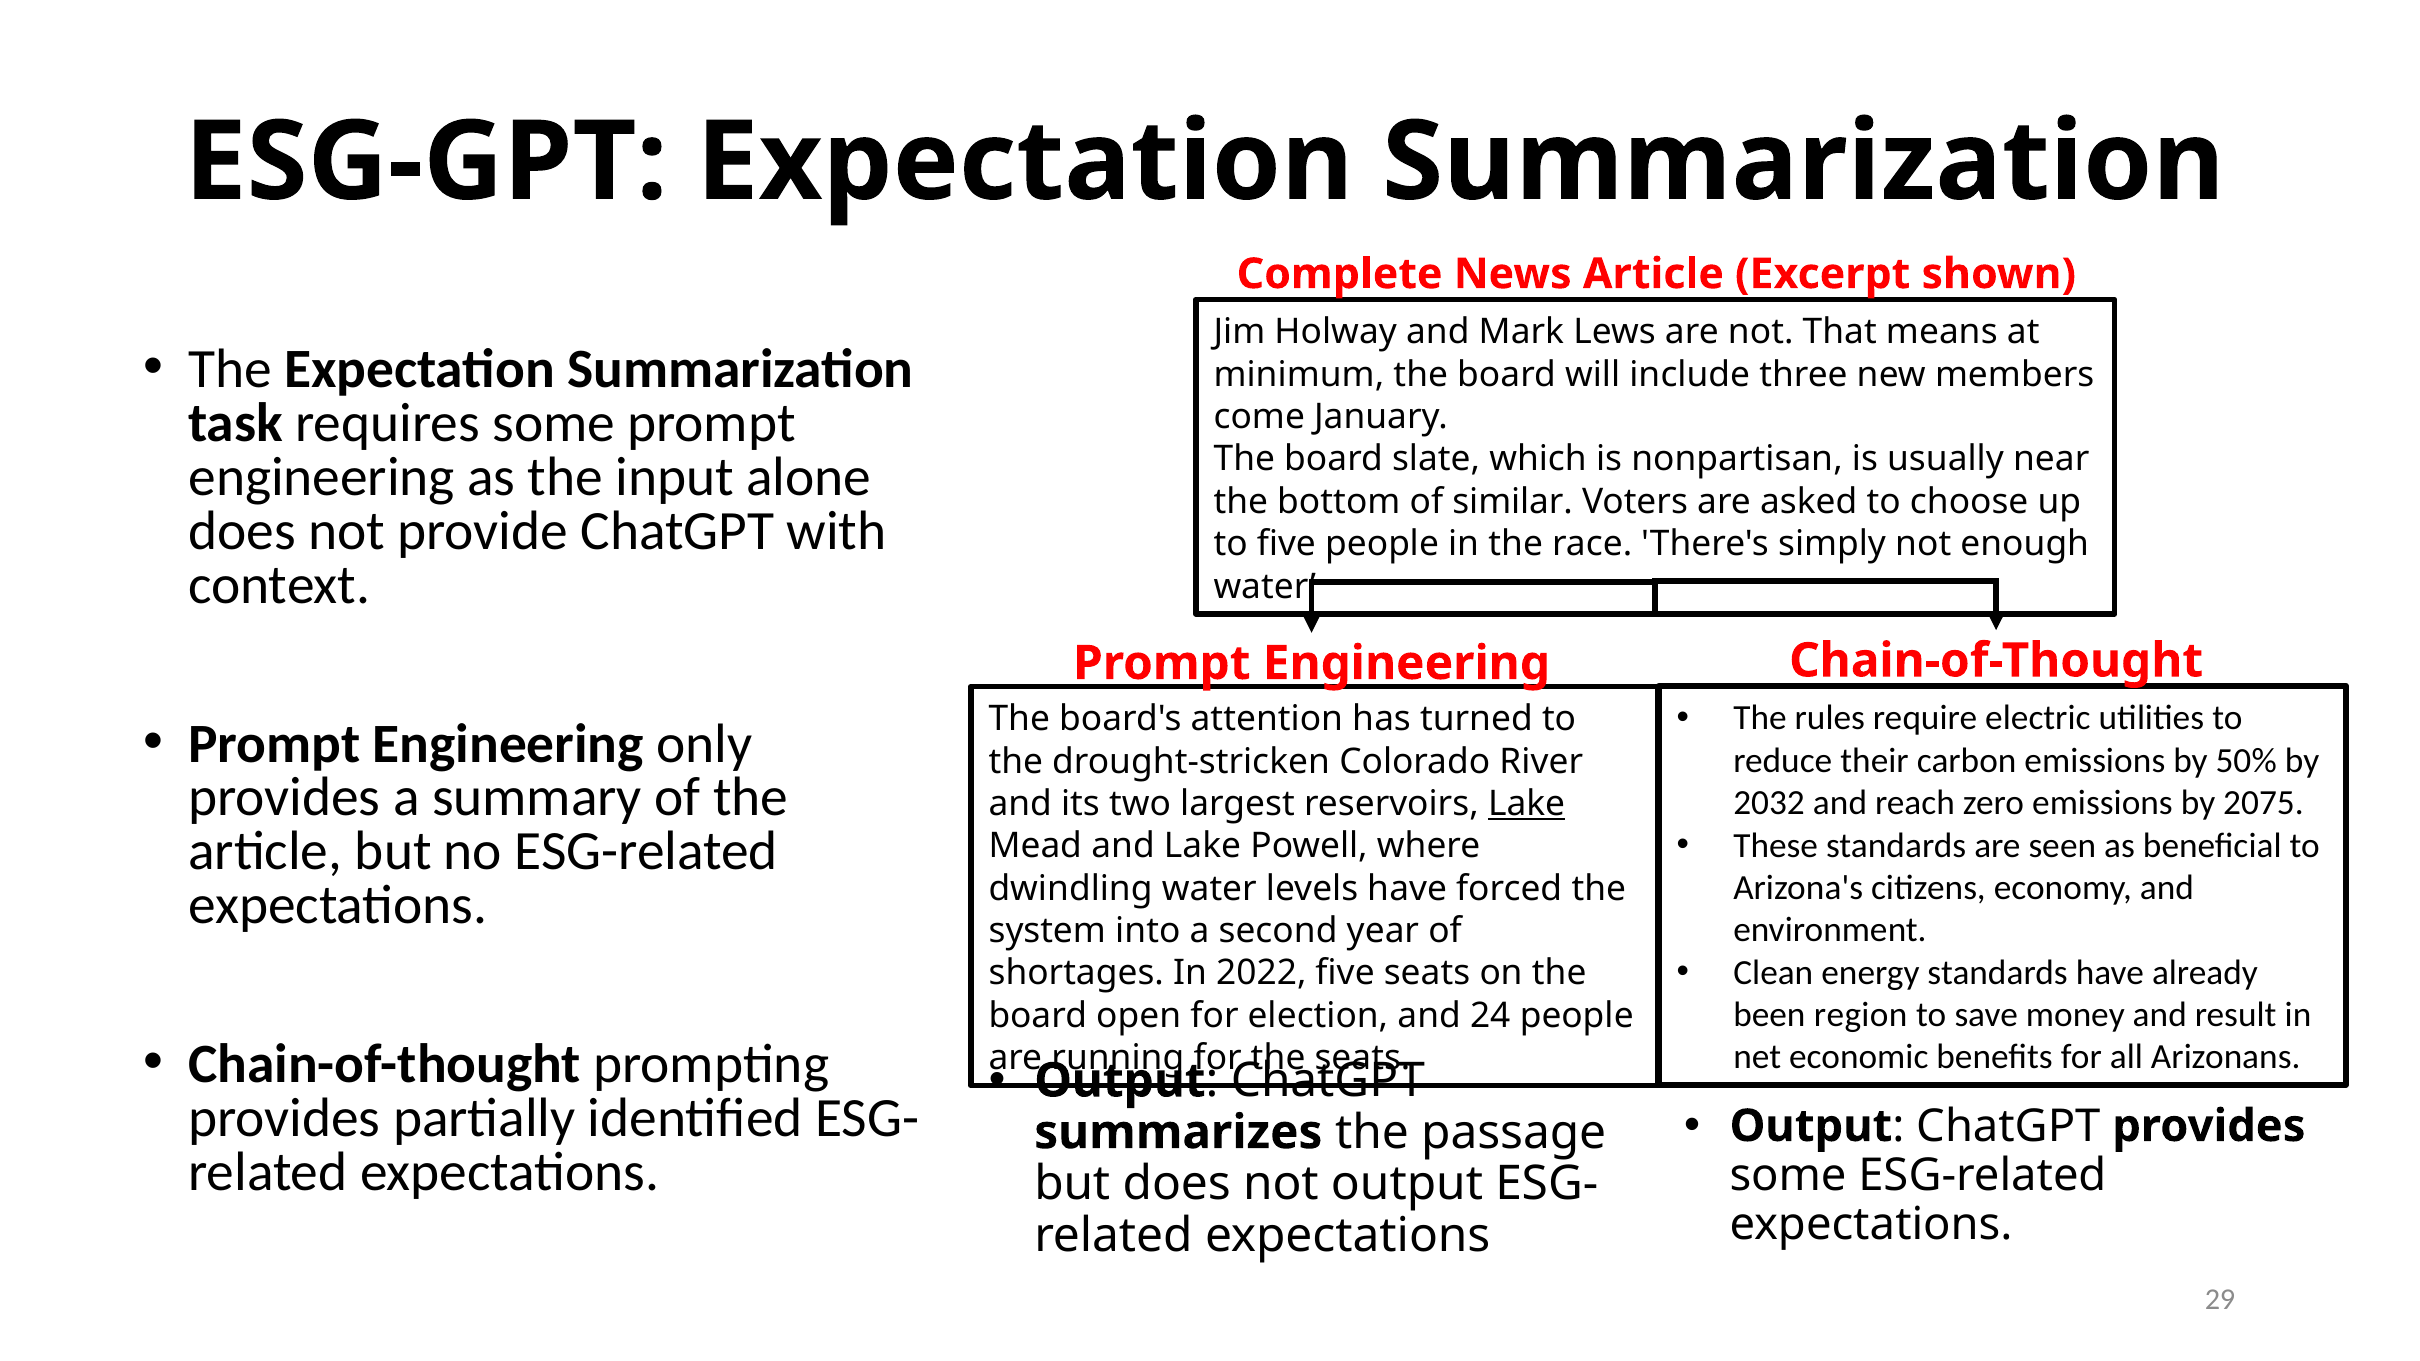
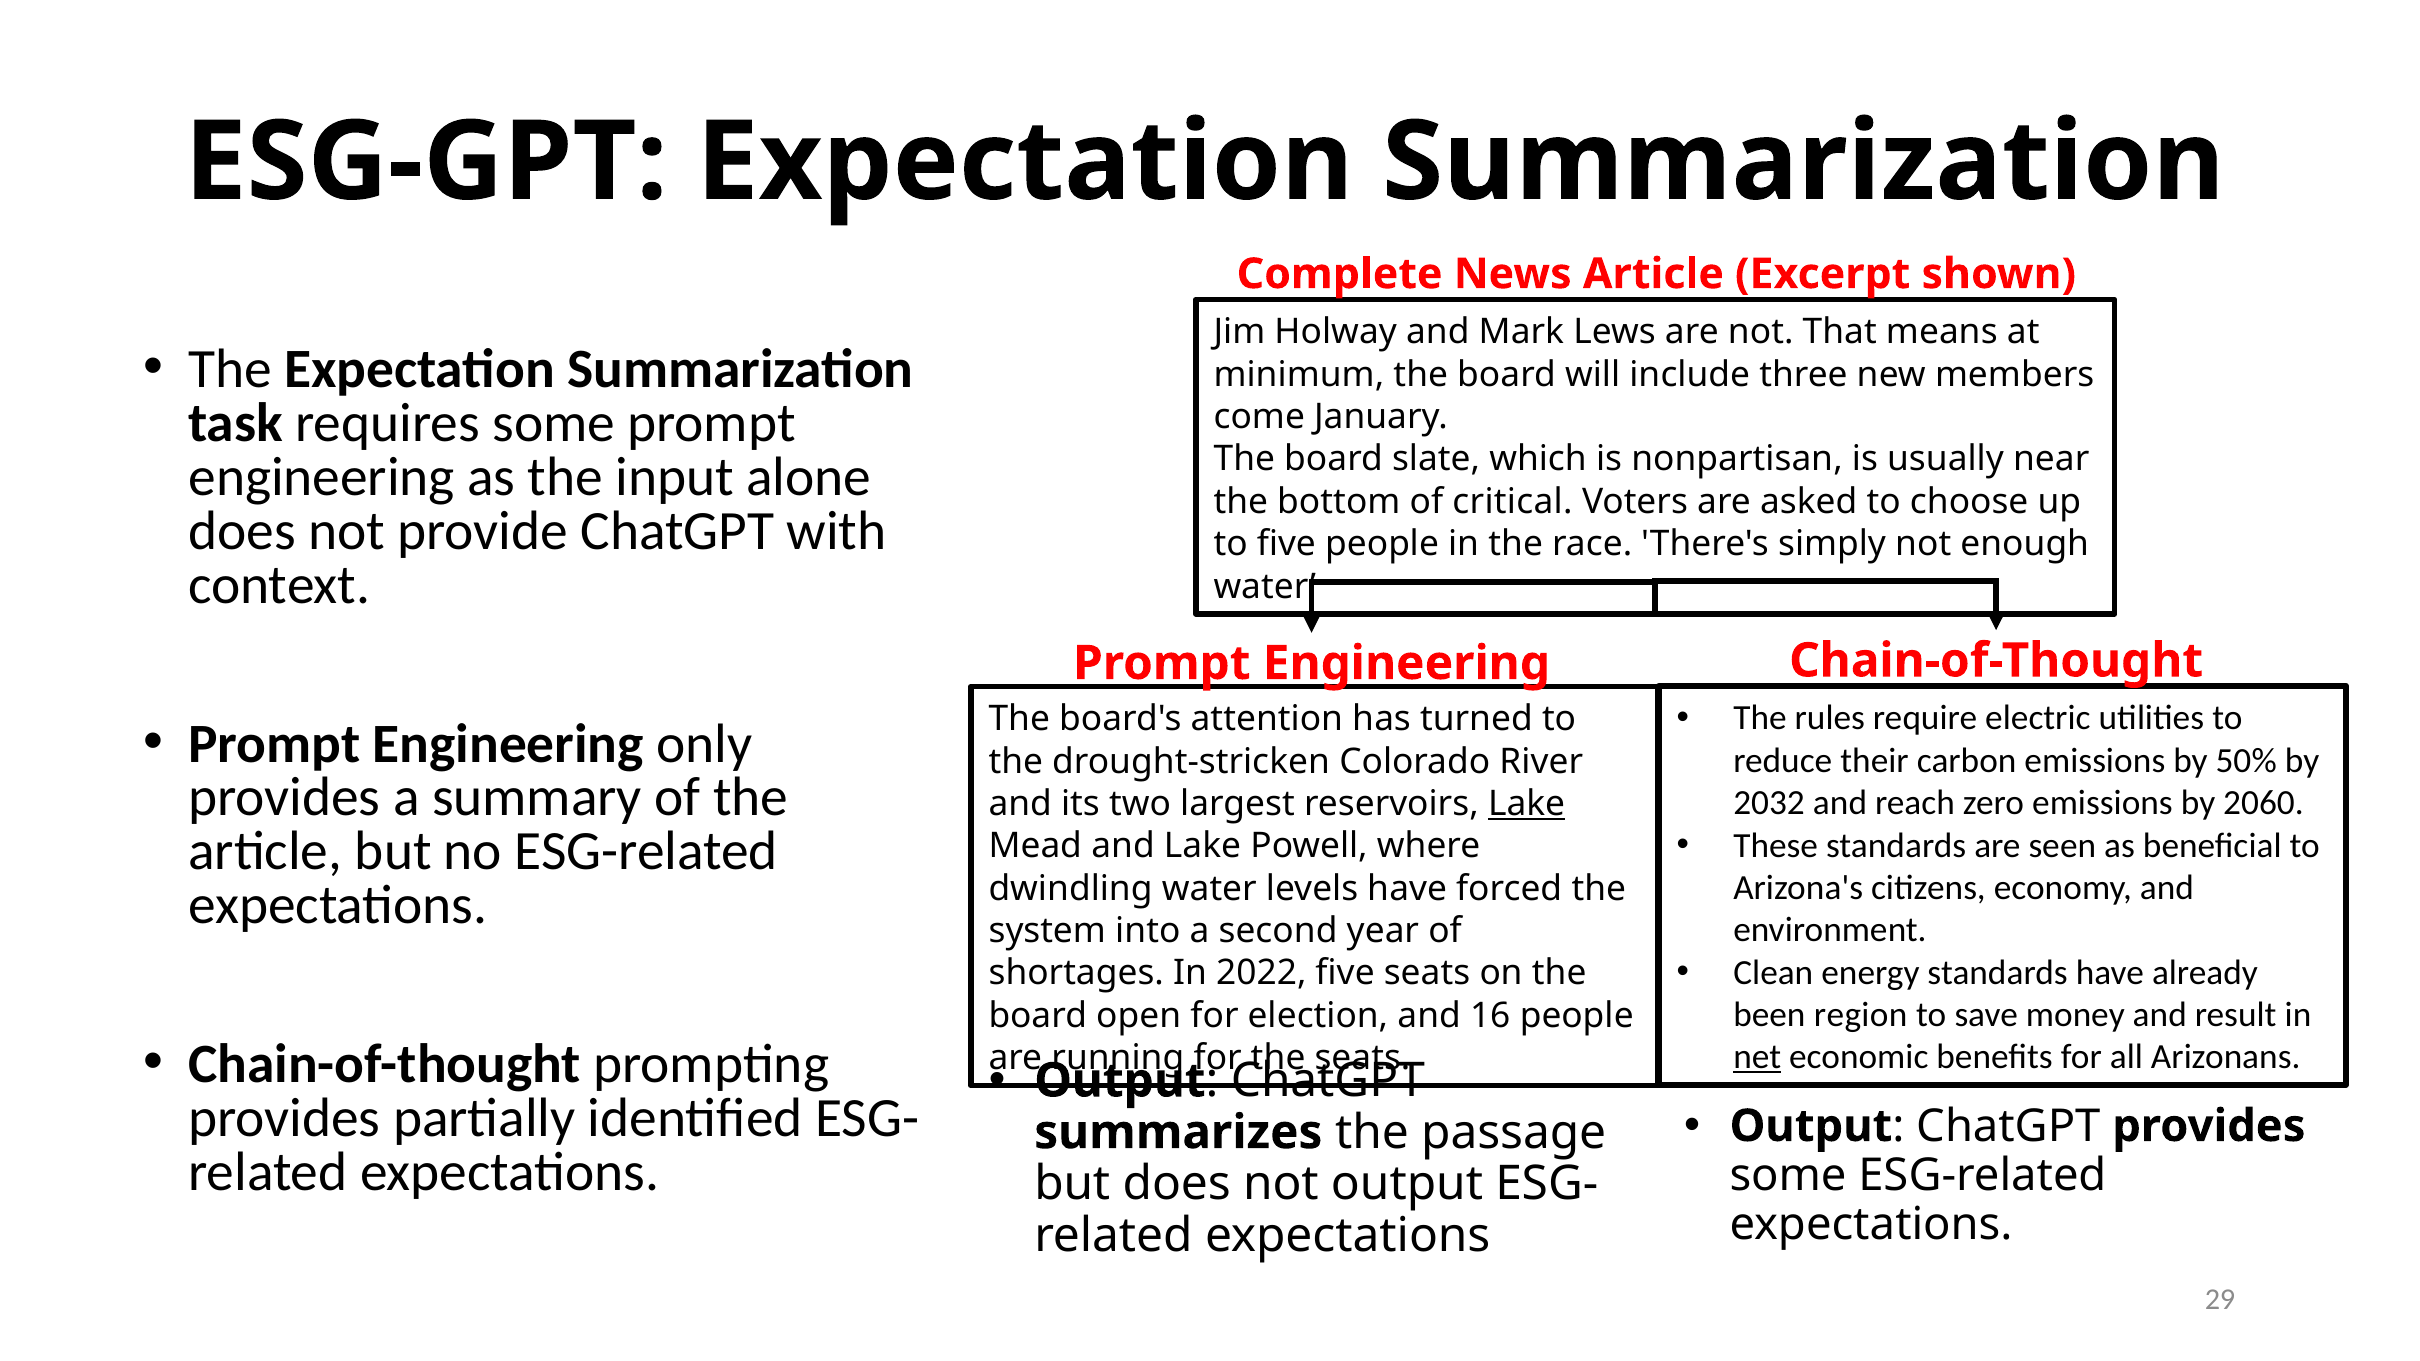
similar: similar -> critical
2075: 2075 -> 2060
24: 24 -> 16
net underline: none -> present
